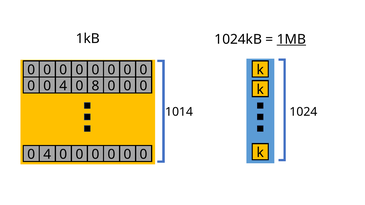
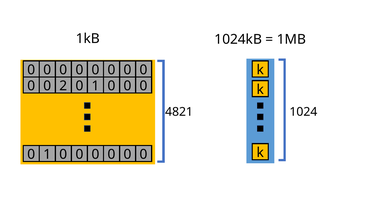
1MB underline: present -> none
4 at (63, 86): 4 -> 2
8 at (95, 86): 8 -> 1
1014: 1014 -> 4821
4 at (47, 155): 4 -> 1
